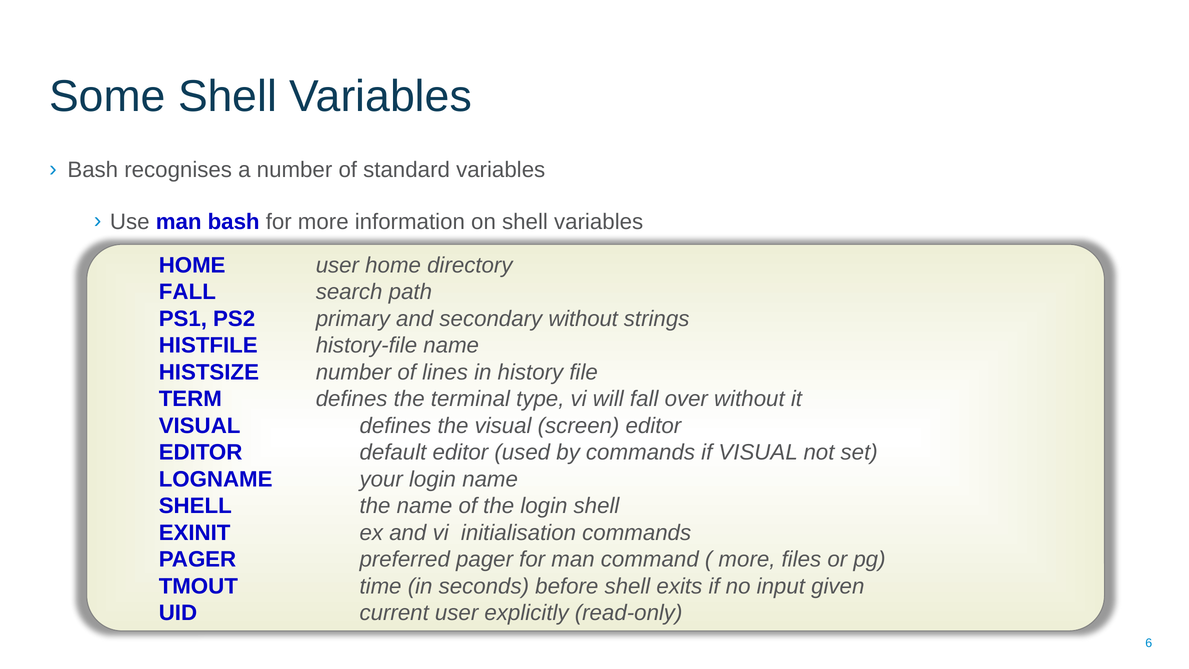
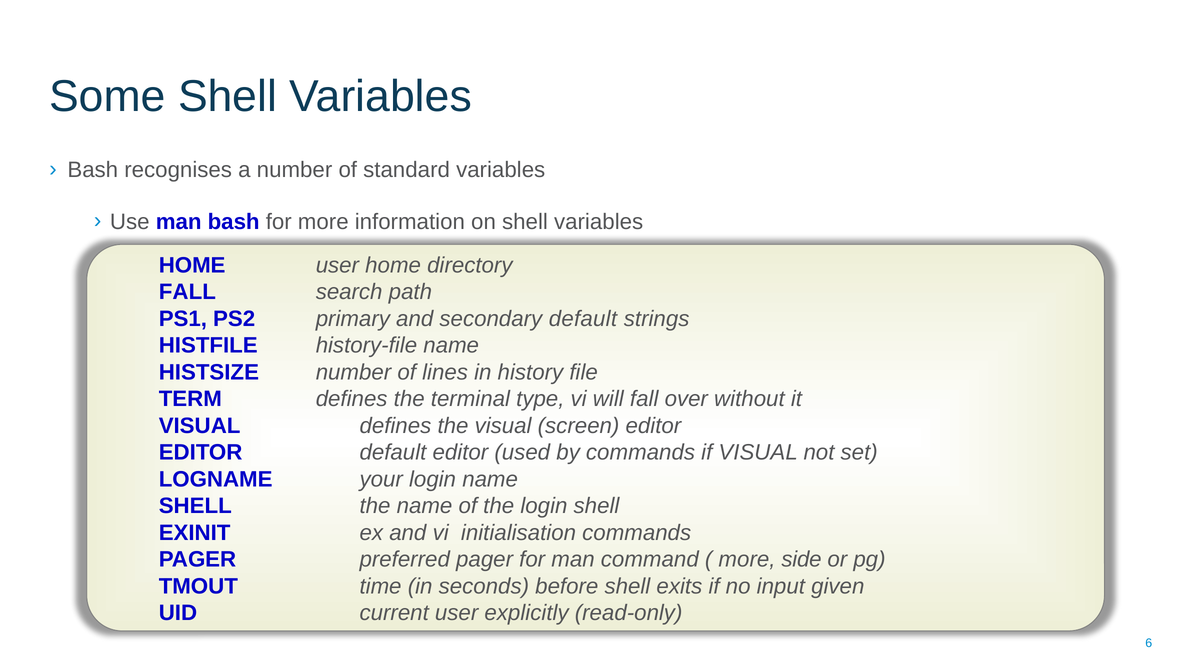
secondary without: without -> default
files: files -> side
